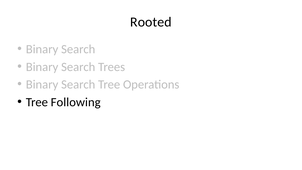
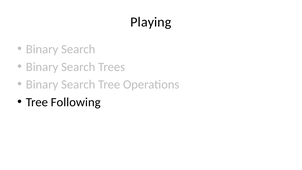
Rooted: Rooted -> Playing
